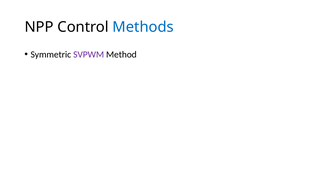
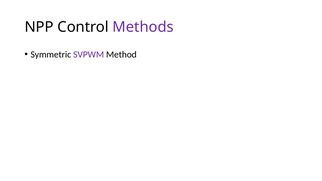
Methods colour: blue -> purple
